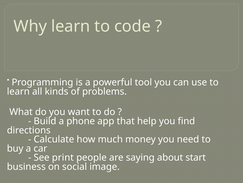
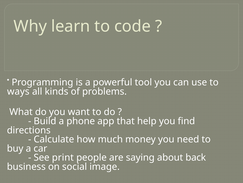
learn at (18, 91): learn -> ways
start: start -> back
